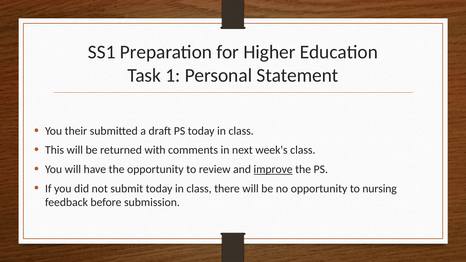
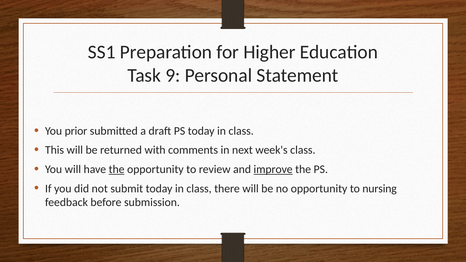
1: 1 -> 9
their: their -> prior
the at (117, 169) underline: none -> present
